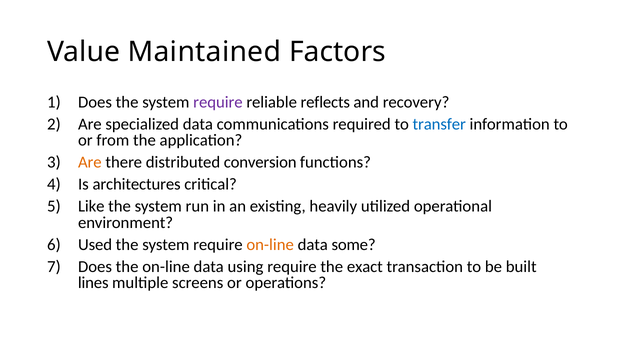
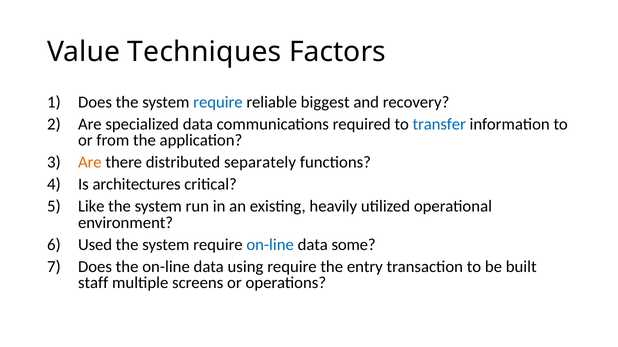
Maintained: Maintained -> Techniques
require at (218, 102) colour: purple -> blue
reflects: reflects -> biggest
conversion: conversion -> separately
on-line at (270, 245) colour: orange -> blue
exact: exact -> entry
lines: lines -> staff
